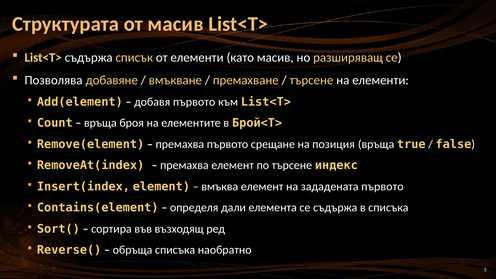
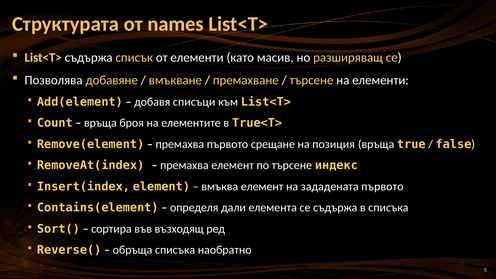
от масив: масив -> names
добавя първото: първото -> списъци
Брой<T>: Брой<T> -> True<T>
